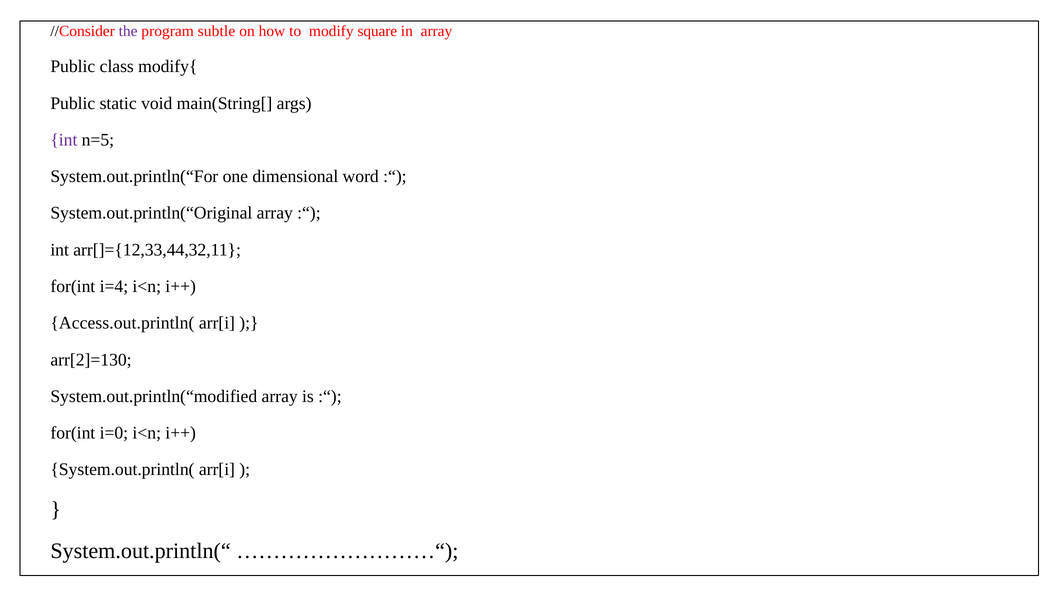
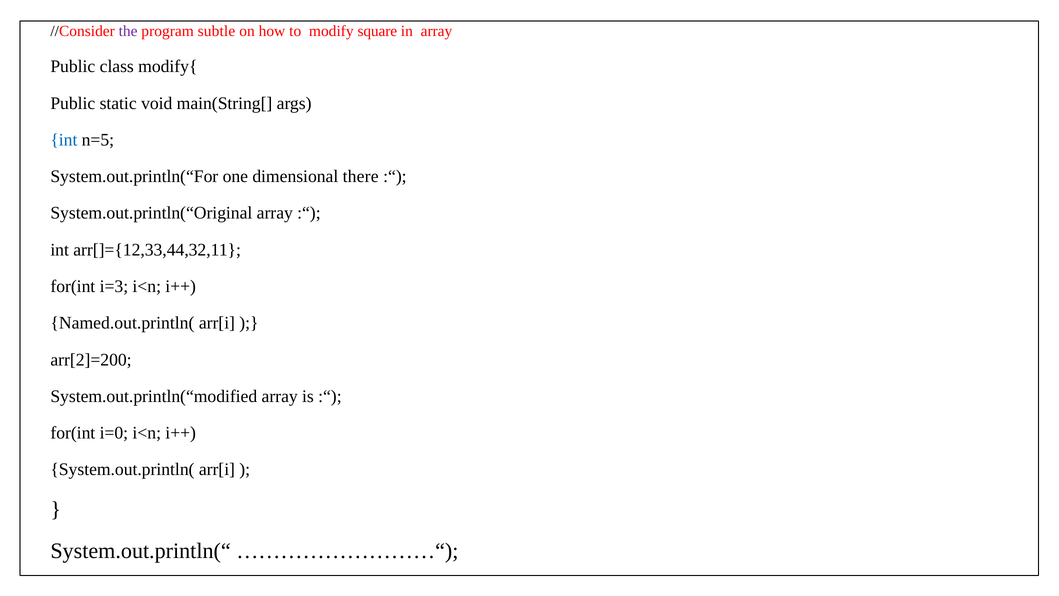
int at (64, 140) colour: purple -> blue
word: word -> there
i=4: i=4 -> i=3
Access.out.println(: Access.out.println( -> Named.out.println(
arr[2]=130: arr[2]=130 -> arr[2]=200
